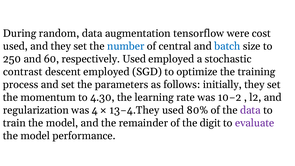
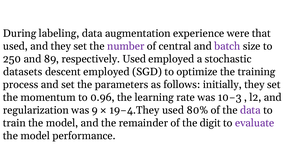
random: random -> labeling
tensorflow: tensorflow -> experience
cost: cost -> that
number colour: blue -> purple
batch colour: blue -> purple
60: 60 -> 89
contrast: contrast -> datasets
4.30: 4.30 -> 0.96
10−2: 10−2 -> 10−3
4: 4 -> 9
13−4.They: 13−4.They -> 19−4.They
